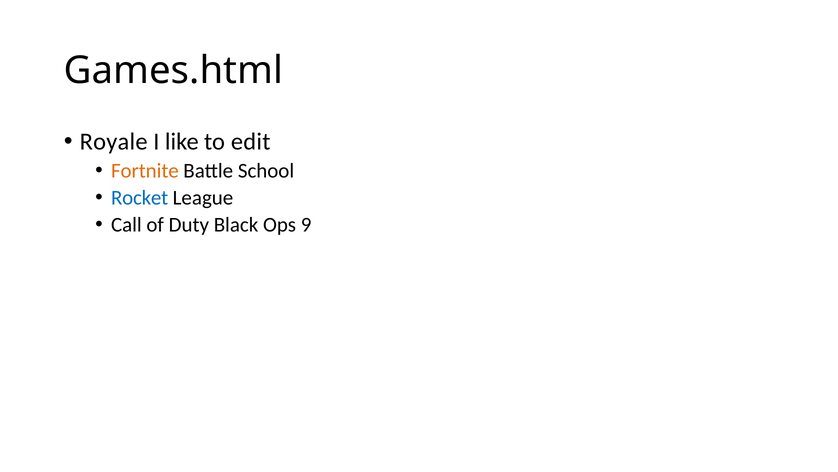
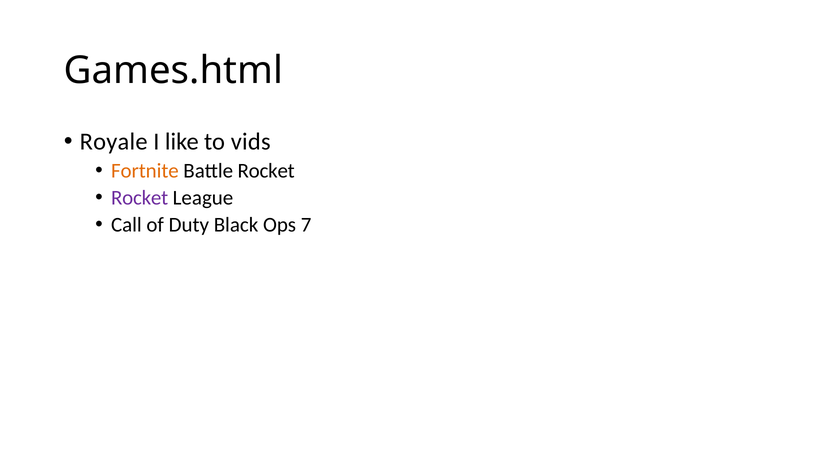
edit: edit -> vids
Battle School: School -> Rocket
Rocket at (140, 198) colour: blue -> purple
9: 9 -> 7
